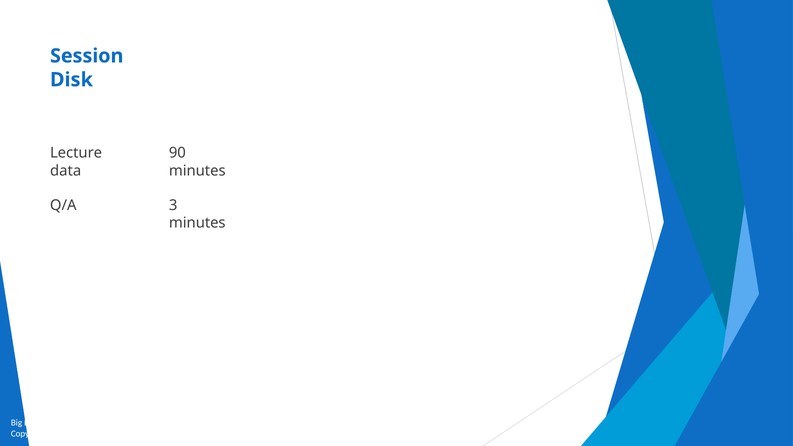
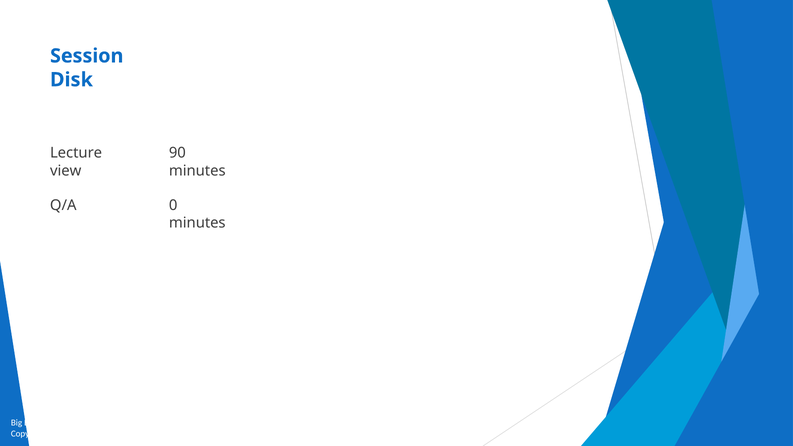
data at (66, 171): data -> view
3: 3 -> 0
